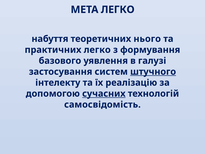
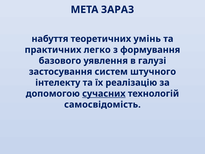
МЕТА ЛЕГКО: ЛЕГКО -> ЗАРАЗ
нього: нього -> умінь
штучного underline: present -> none
